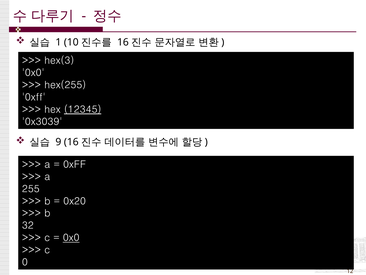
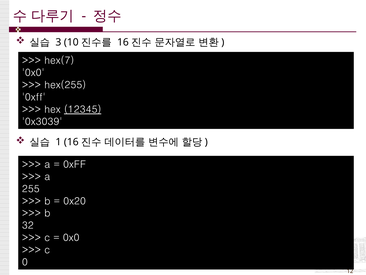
1: 1 -> 3
hex(3: hex(3 -> hex(7
9: 9 -> 1
0x0 at (71, 237) underline: present -> none
